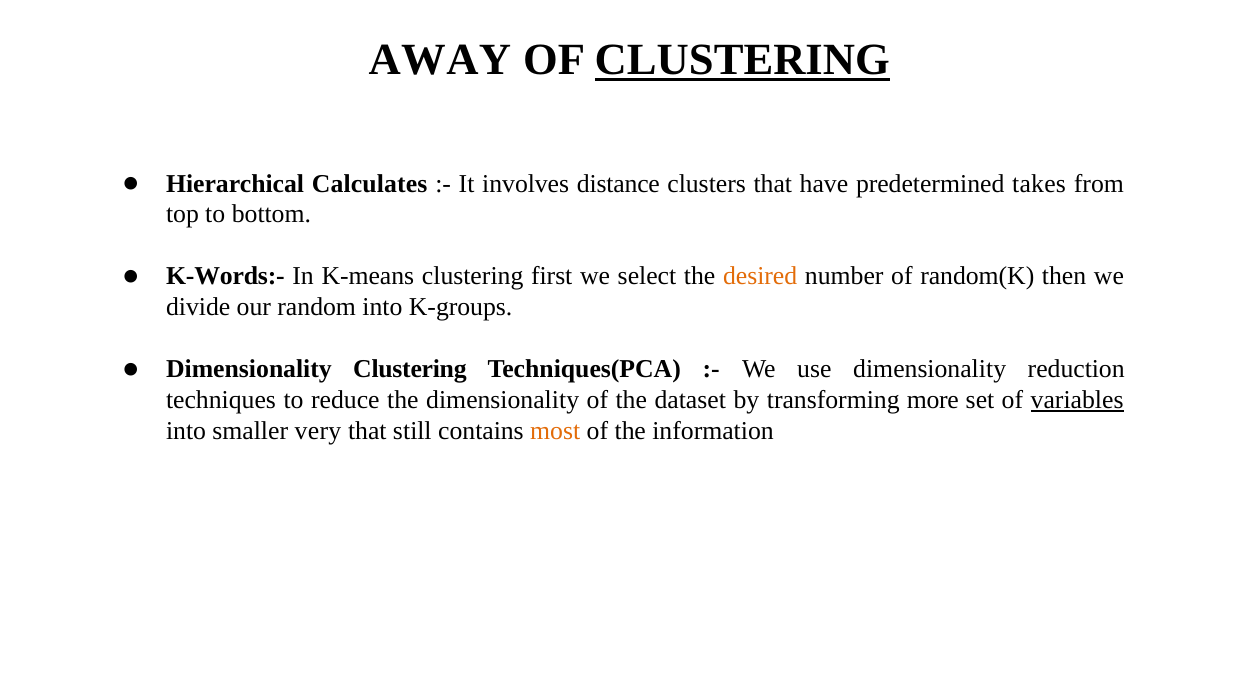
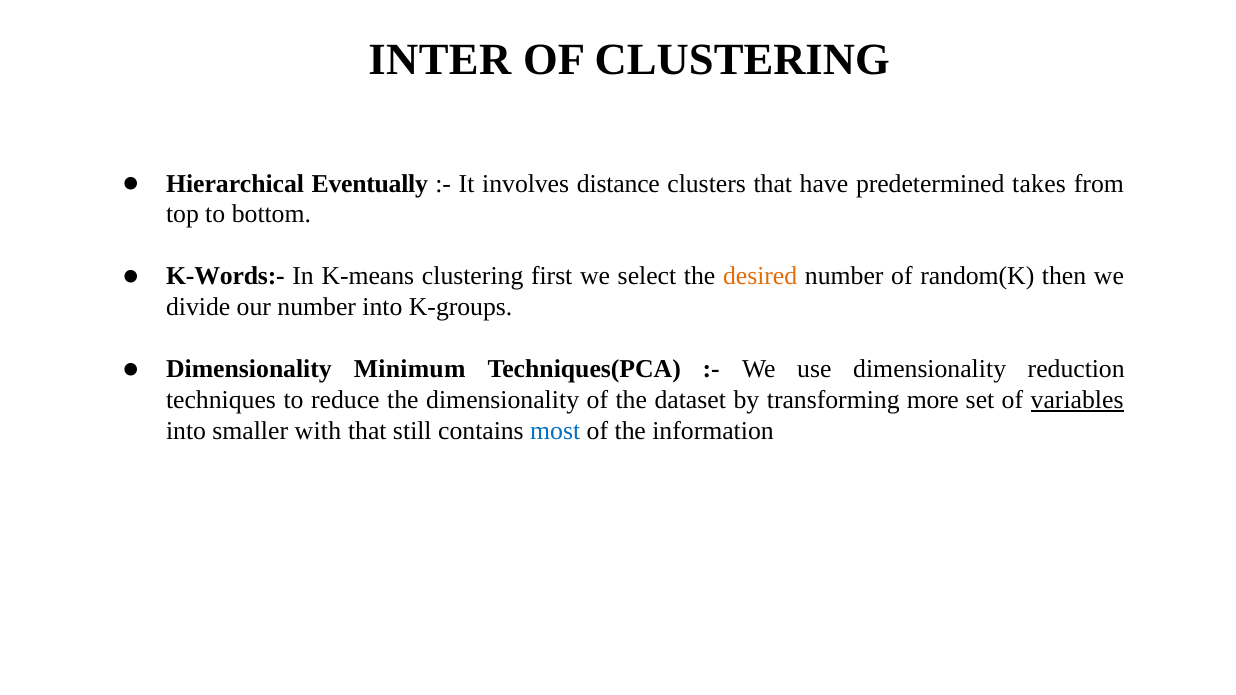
AWAY: AWAY -> INTER
CLUSTERING at (742, 60) underline: present -> none
Calculates: Calculates -> Eventually
our random: random -> number
Dimensionality Clustering: Clustering -> Minimum
very: very -> with
most colour: orange -> blue
